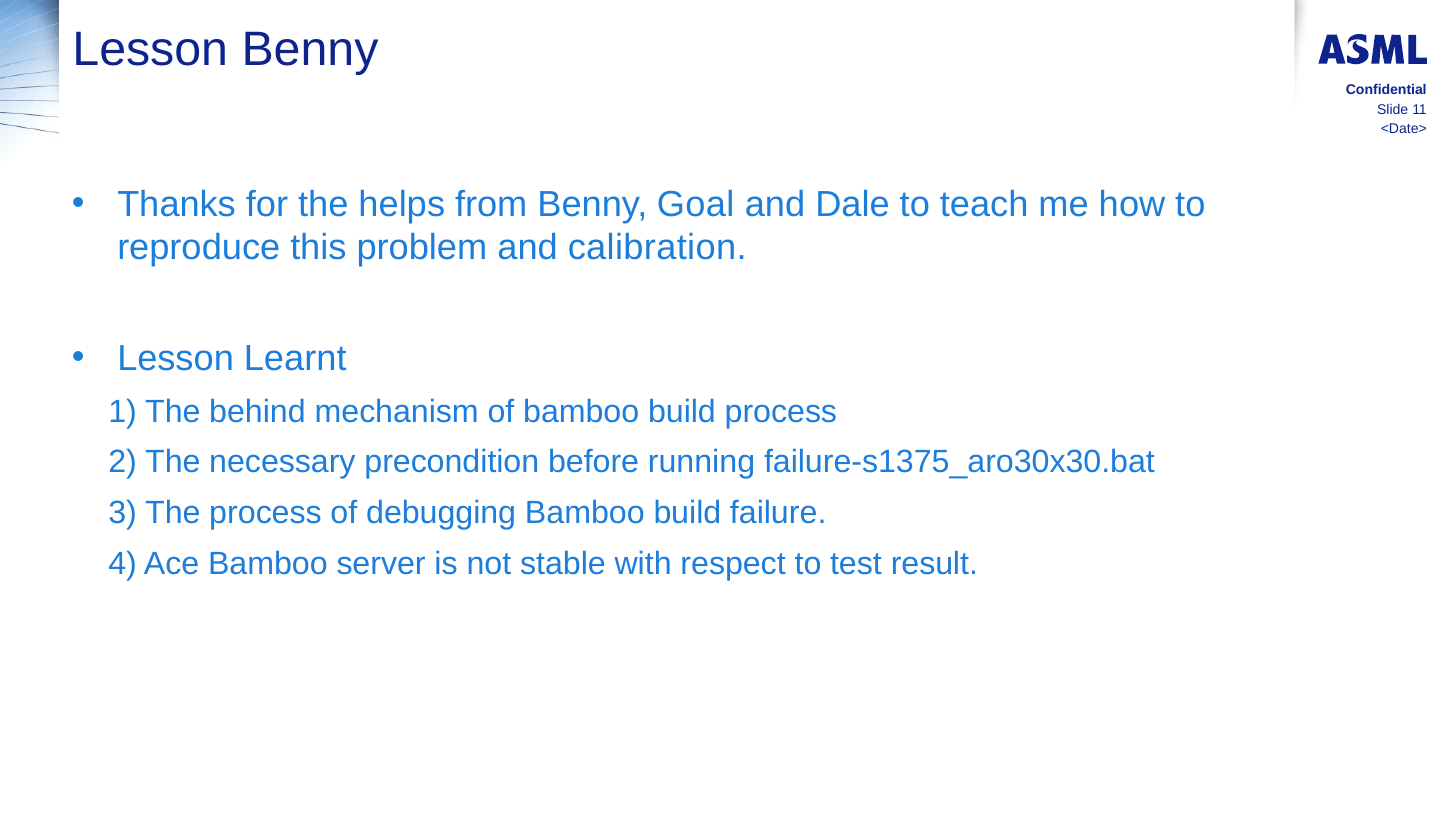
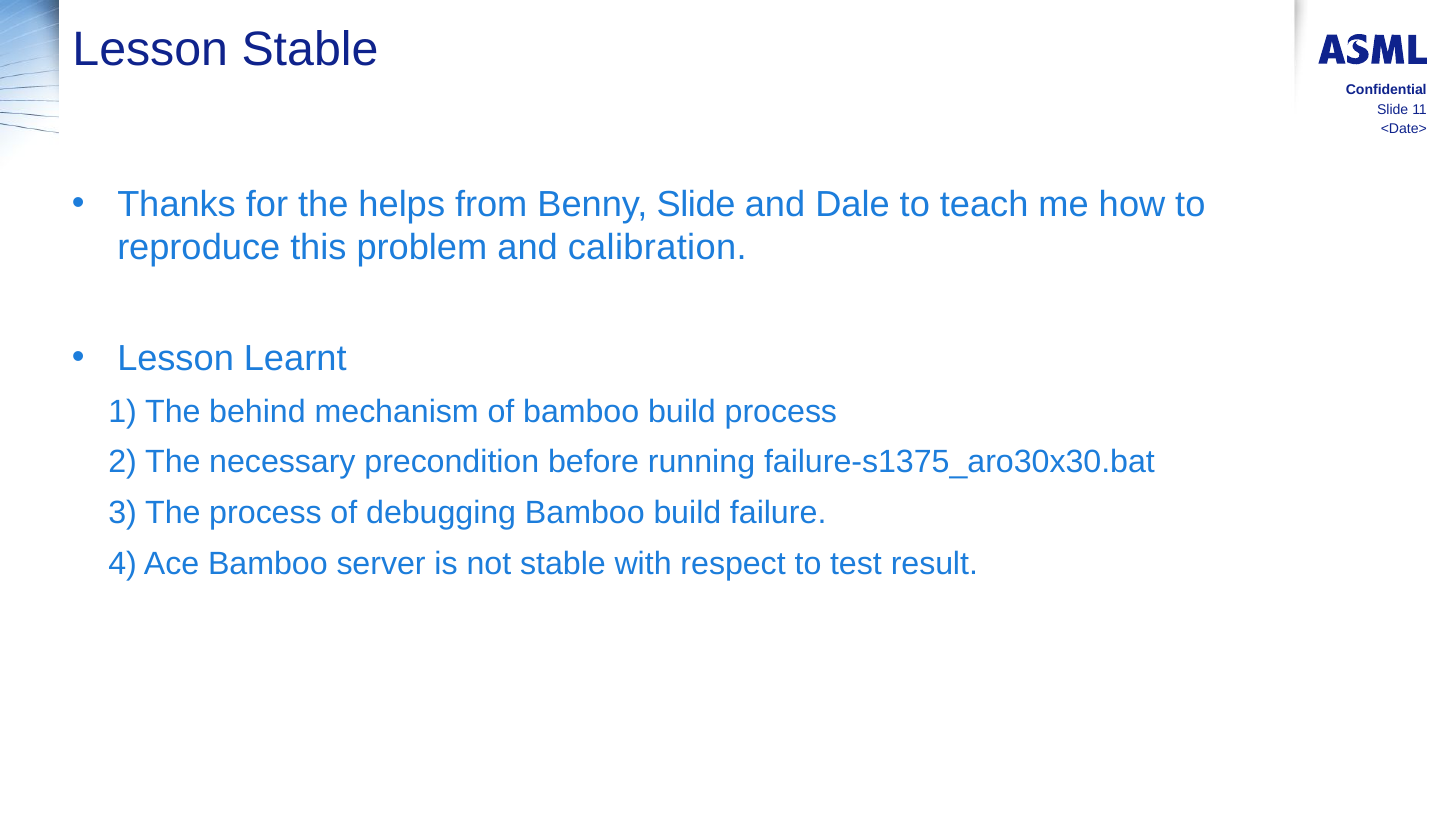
Lesson Benny: Benny -> Stable
Benny Goal: Goal -> Slide
